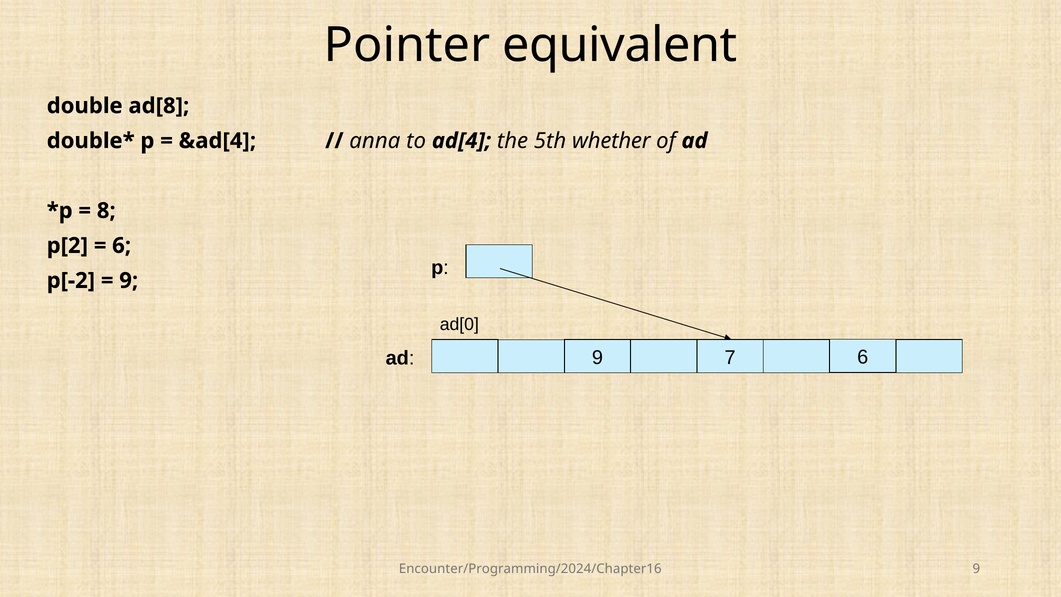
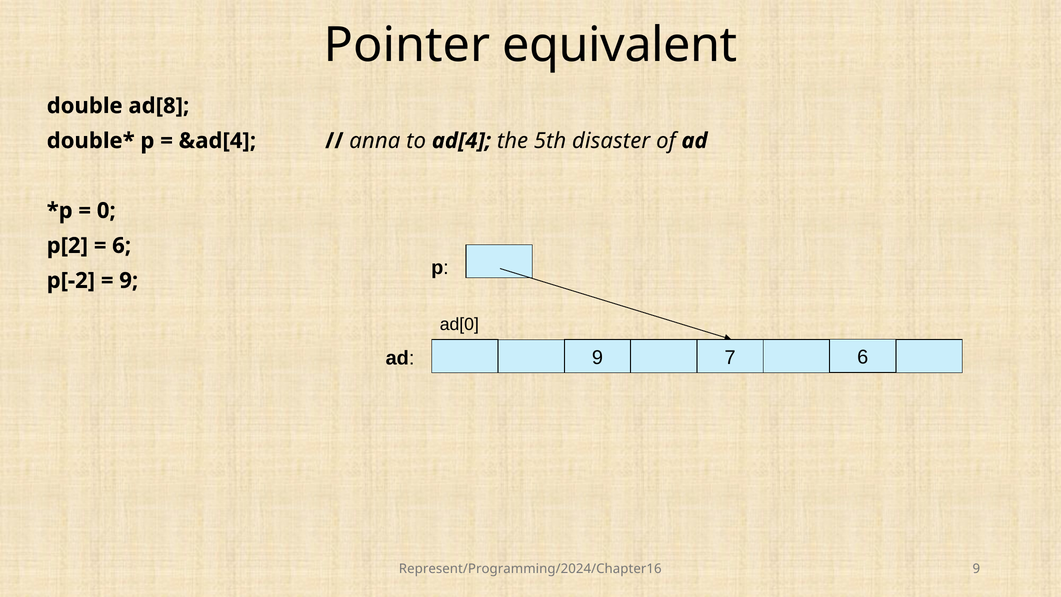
whether: whether -> disaster
8: 8 -> 0
Encounter/Programming/2024/Chapter16: Encounter/Programming/2024/Chapter16 -> Represent/Programming/2024/Chapter16
